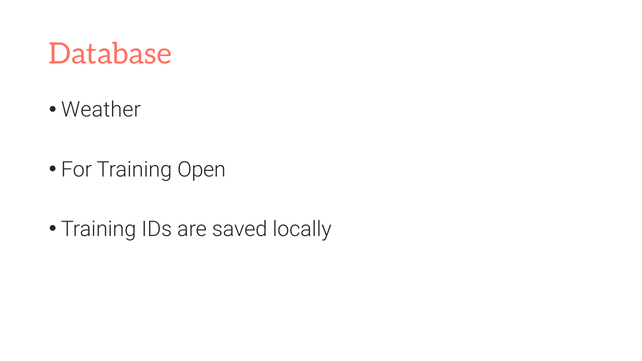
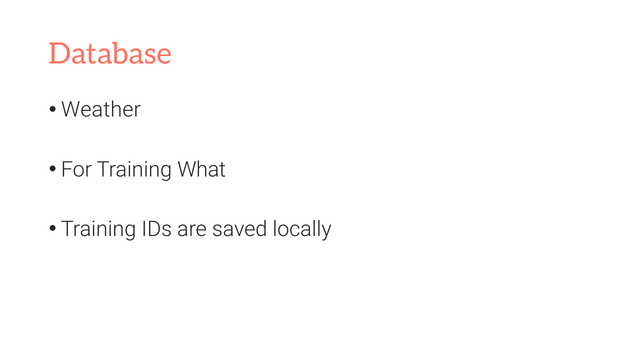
Open: Open -> What
